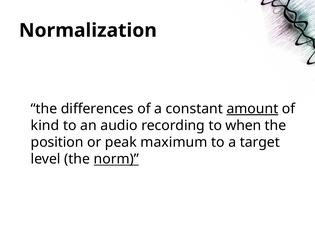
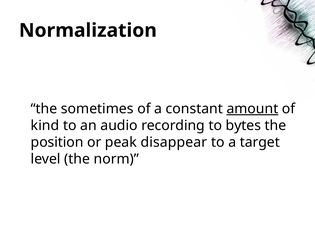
differences: differences -> sometimes
when: when -> bytes
maximum: maximum -> disappear
norm underline: present -> none
